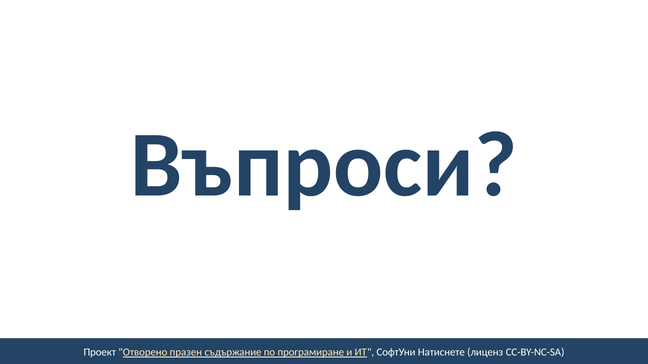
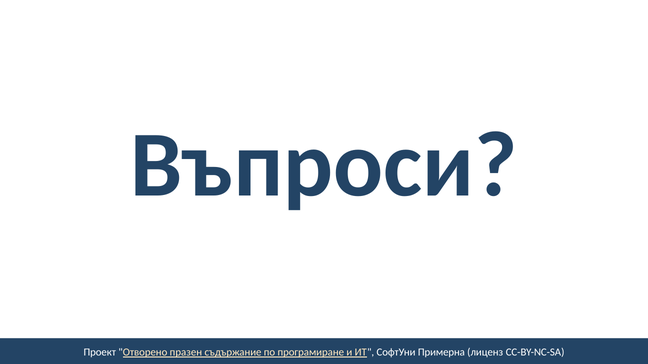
Натиснете: Натиснете -> Примерна
